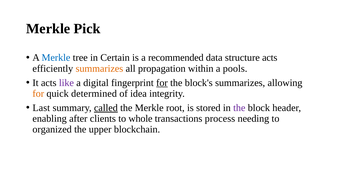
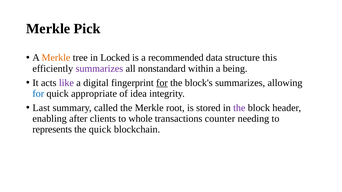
Merkle at (56, 58) colour: blue -> orange
Certain: Certain -> Locked
structure acts: acts -> this
summarizes at (99, 69) colour: orange -> purple
propagation: propagation -> nonstandard
pools: pools -> being
for at (38, 94) colour: orange -> blue
determined: determined -> appropriate
called underline: present -> none
process: process -> counter
organized: organized -> represents
the upper: upper -> quick
